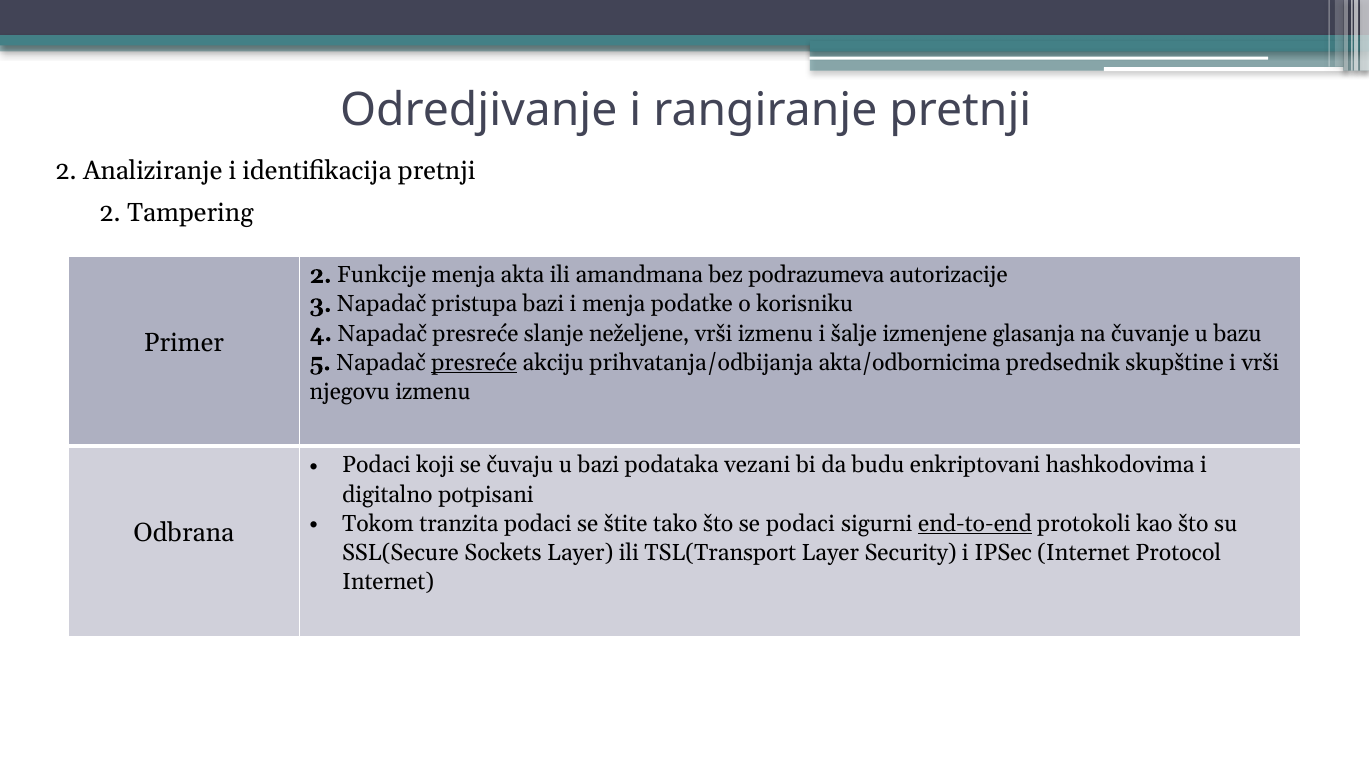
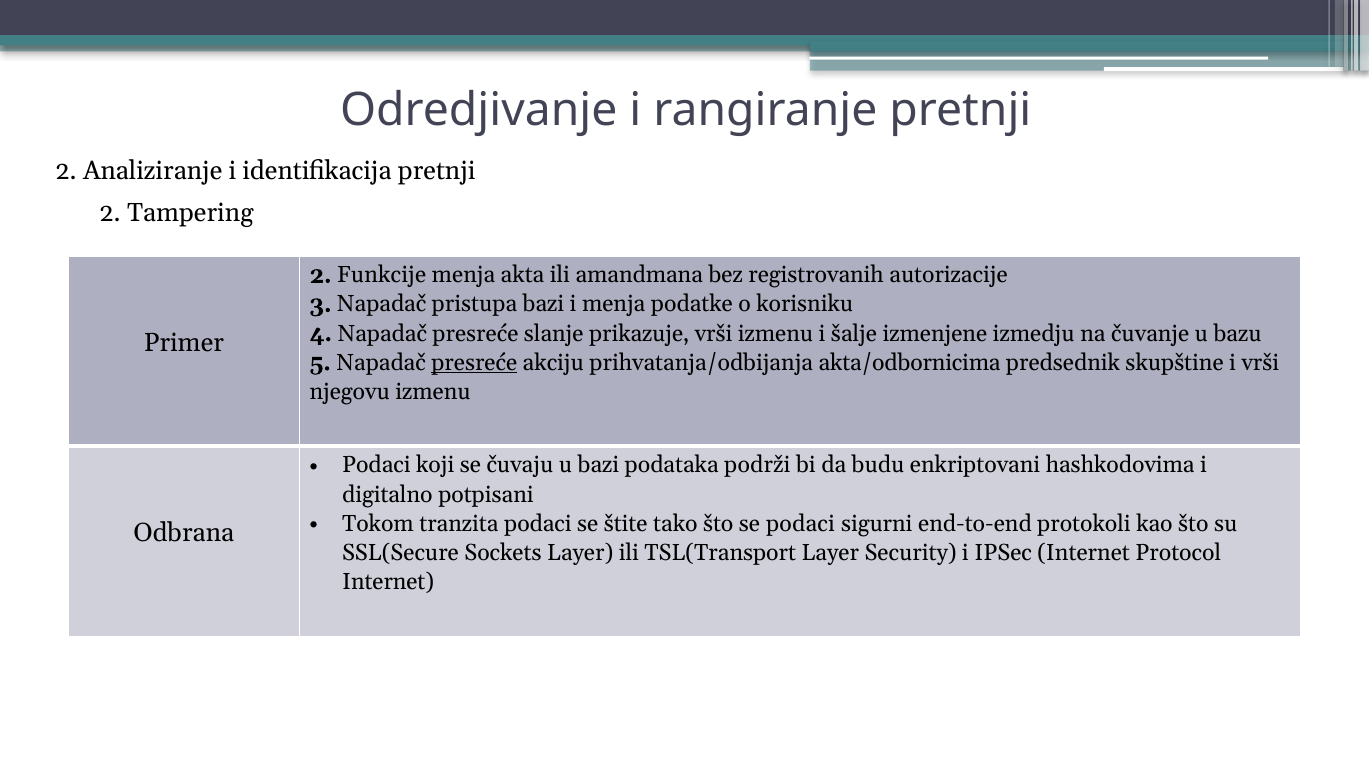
podrazumeva: podrazumeva -> registrovanih
neželjene: neželjene -> prikazuje
glasanja: glasanja -> izmedju
vezani: vezani -> podrži
end-to-end underline: present -> none
